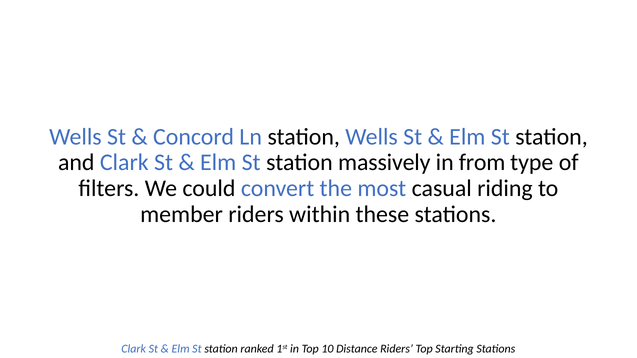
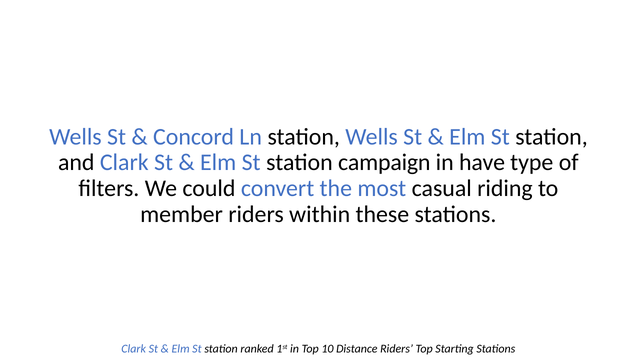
massively: massively -> campaign
from: from -> have
